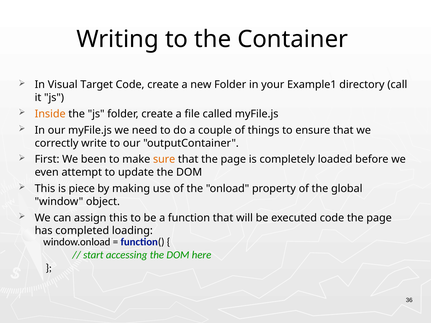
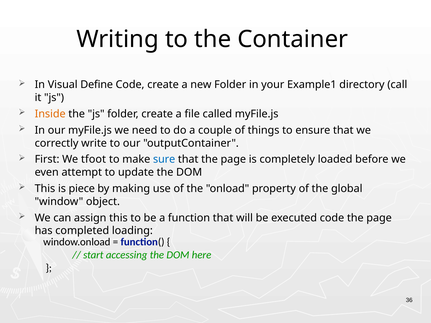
Target: Target -> Define
been: been -> tfoot
sure colour: orange -> blue
